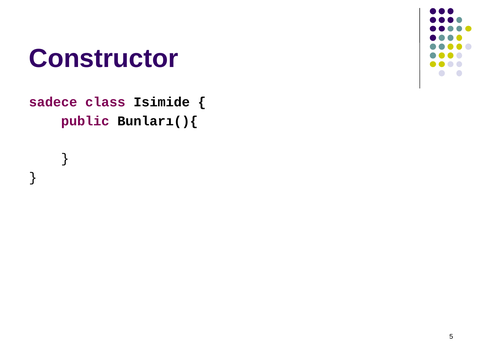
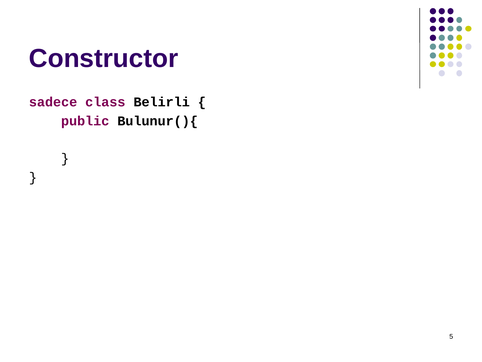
Isimide: Isimide -> Belirli
Bunları(){: Bunları(){ -> Bulunur(){
